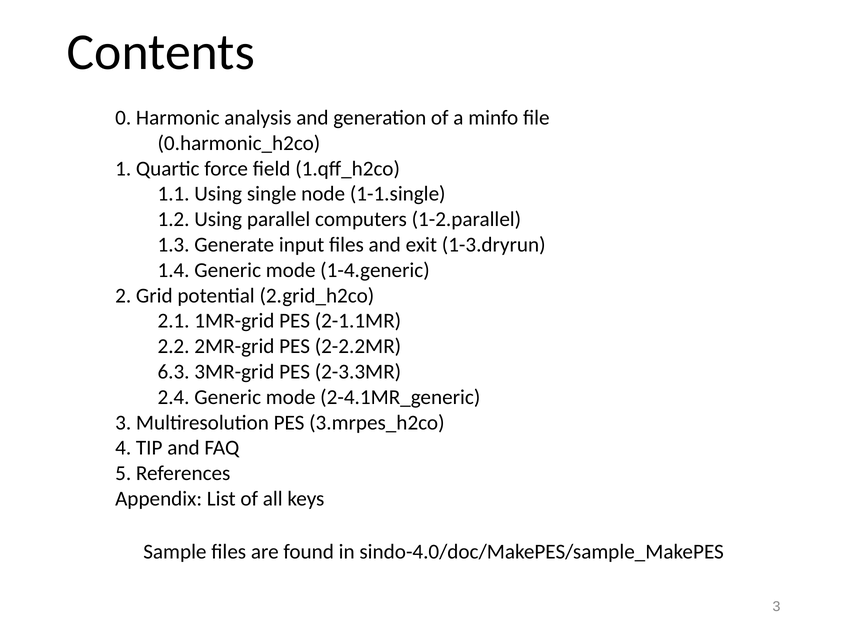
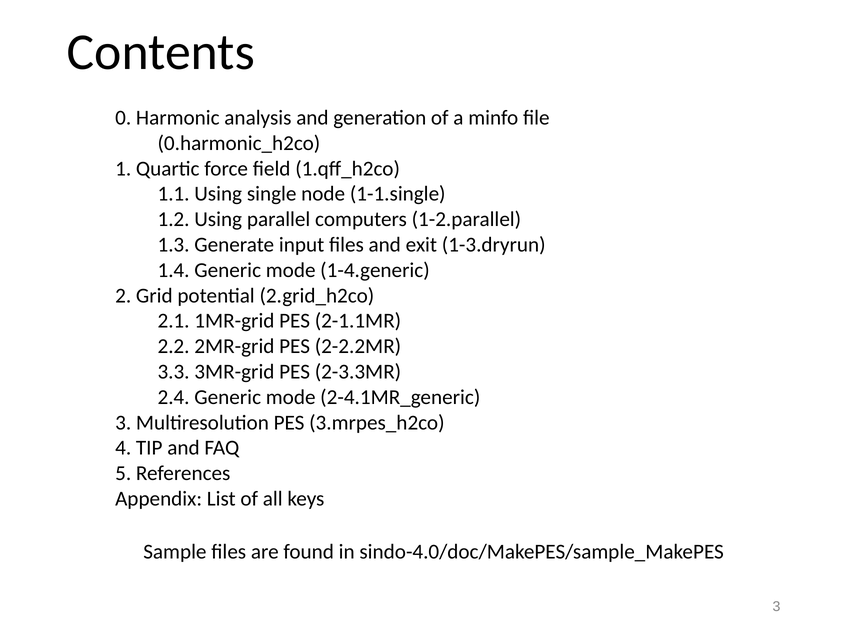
6.3: 6.3 -> 3.3
